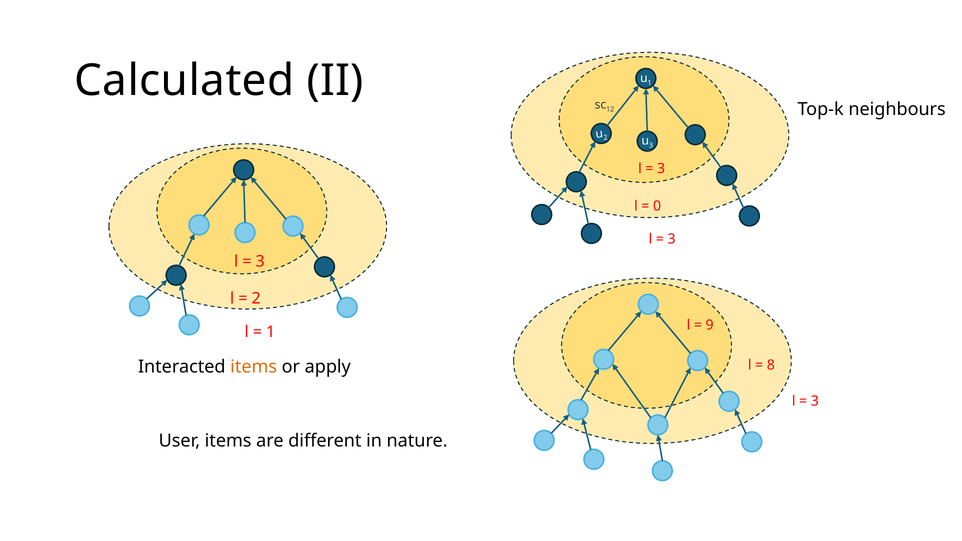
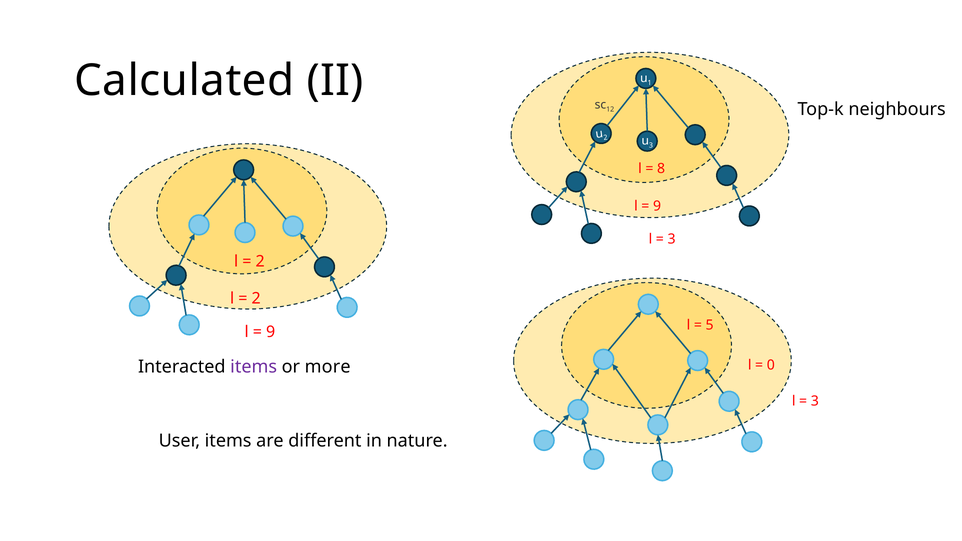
3 at (661, 169): 3 -> 8
0 at (657, 206): 0 -> 9
3 at (260, 261): 3 -> 2
9: 9 -> 5
1 at (271, 332): 1 -> 9
8: 8 -> 0
items at (254, 367) colour: orange -> purple
apply: apply -> more
